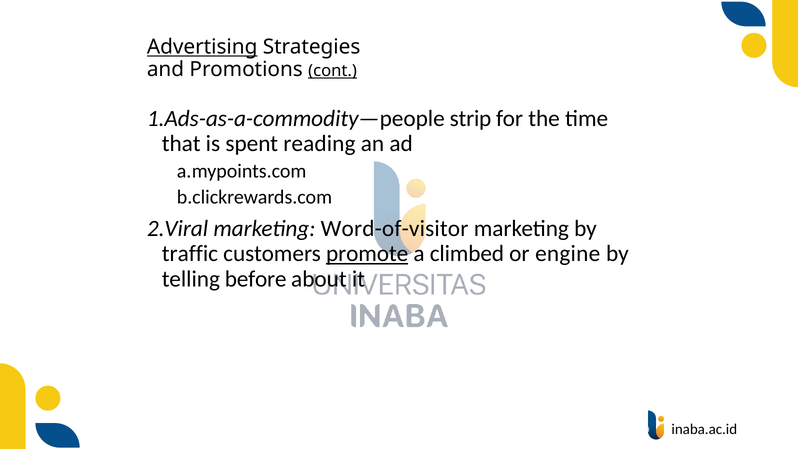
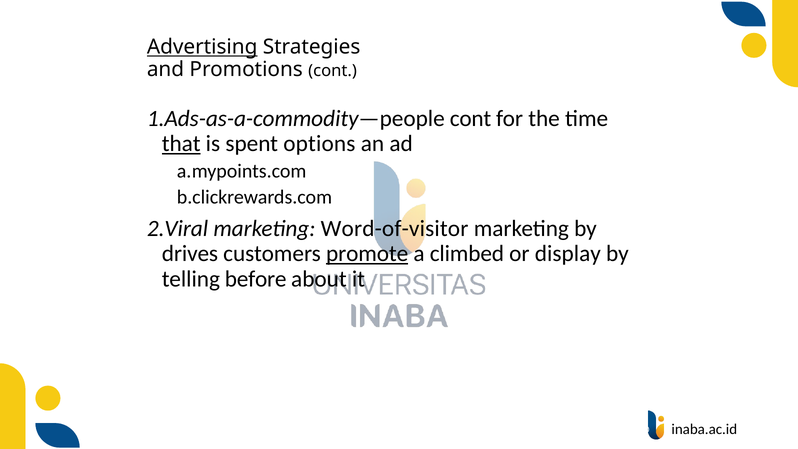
cont at (333, 71) underline: present -> none
strip at (471, 119): strip -> cont
that underline: none -> present
reading: reading -> options
traffic: traffic -> drives
engine: engine -> display
